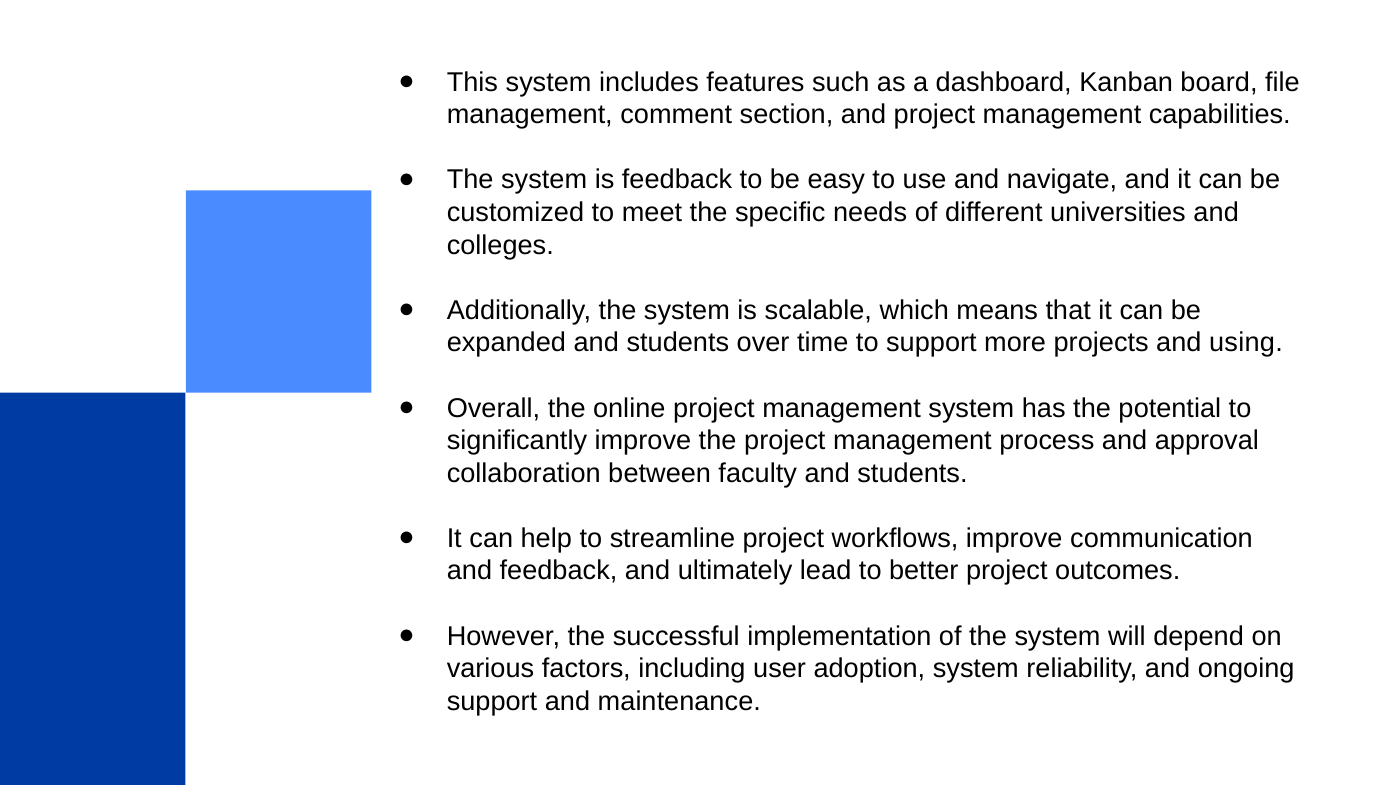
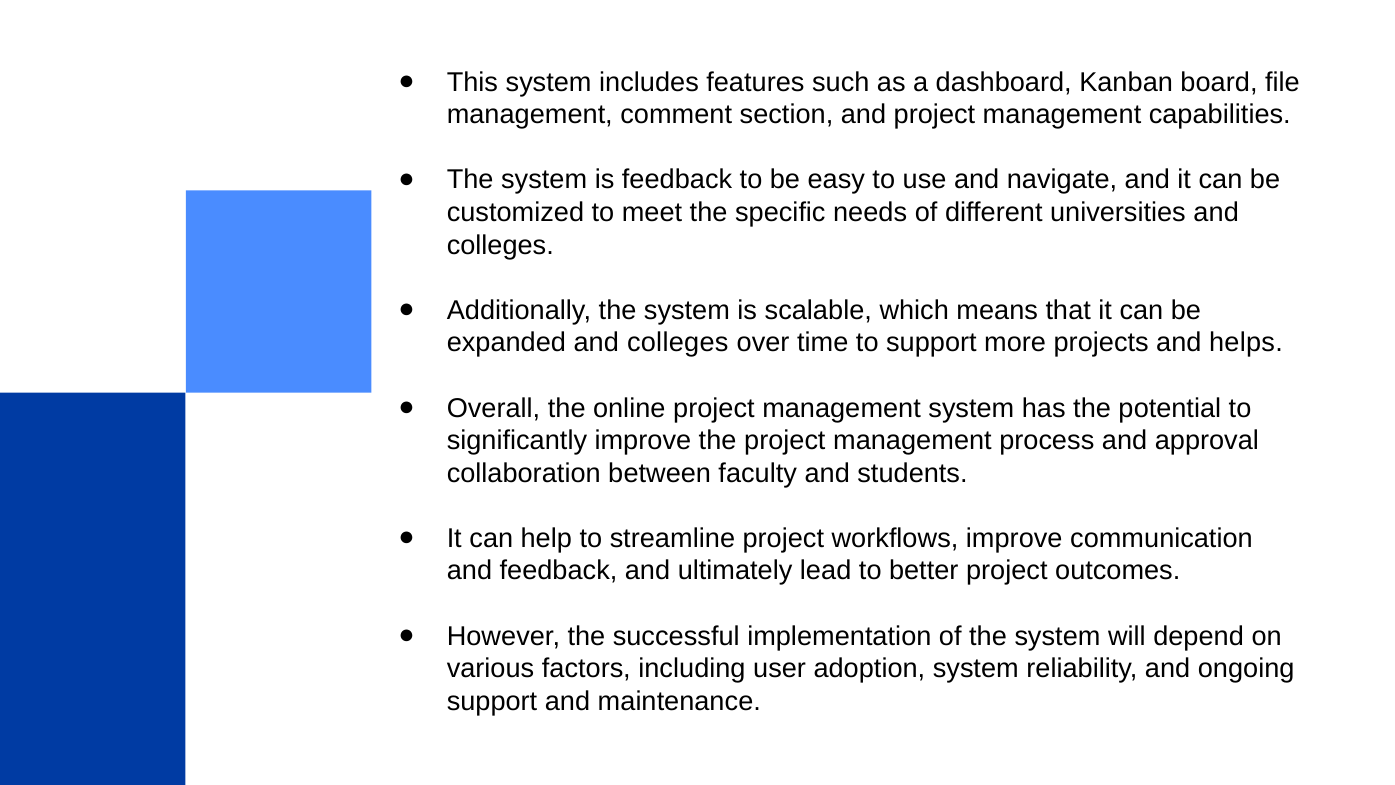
expanded and students: students -> colleges
using: using -> helps
